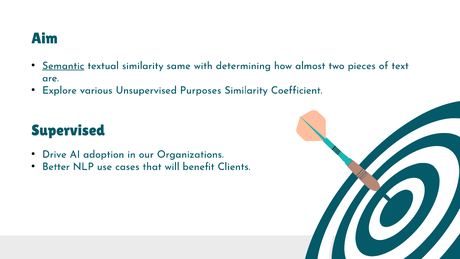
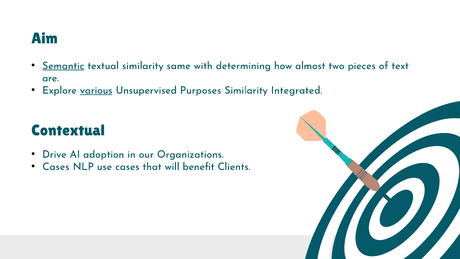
various underline: none -> present
Coefficient: Coefficient -> Integrated
Supervised: Supervised -> Contextual
Better at (56, 166): Better -> Cases
